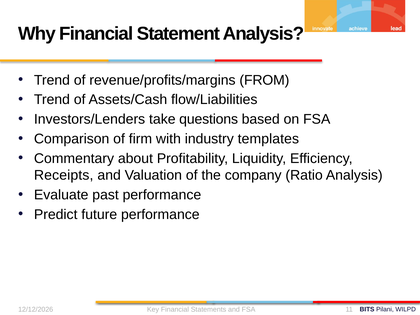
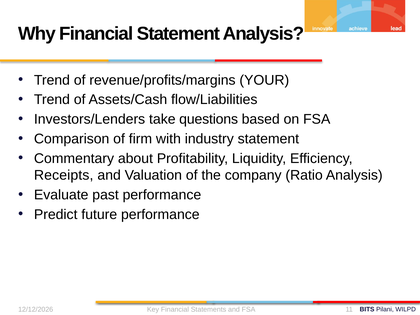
FROM: FROM -> YOUR
industry templates: templates -> statement
